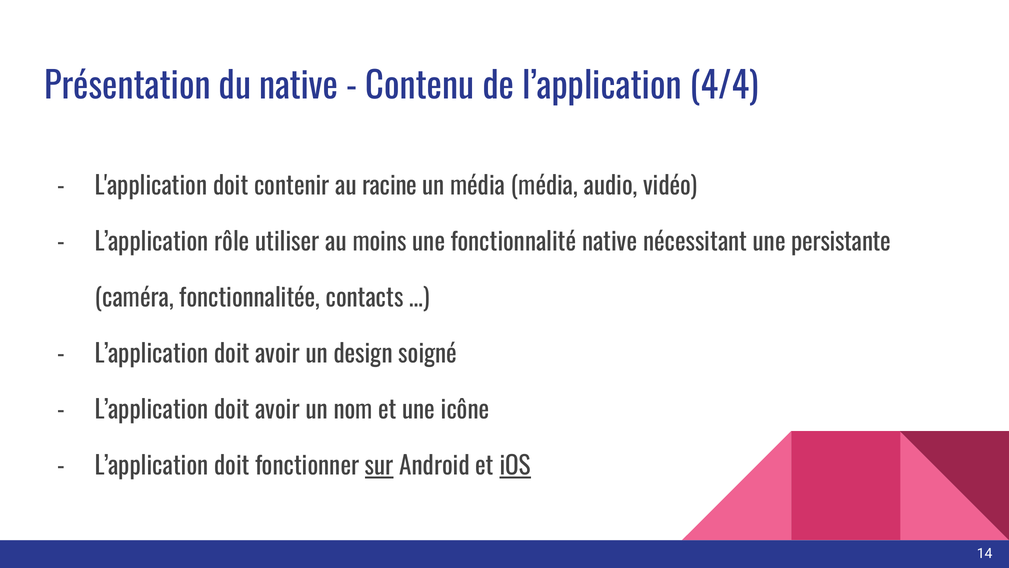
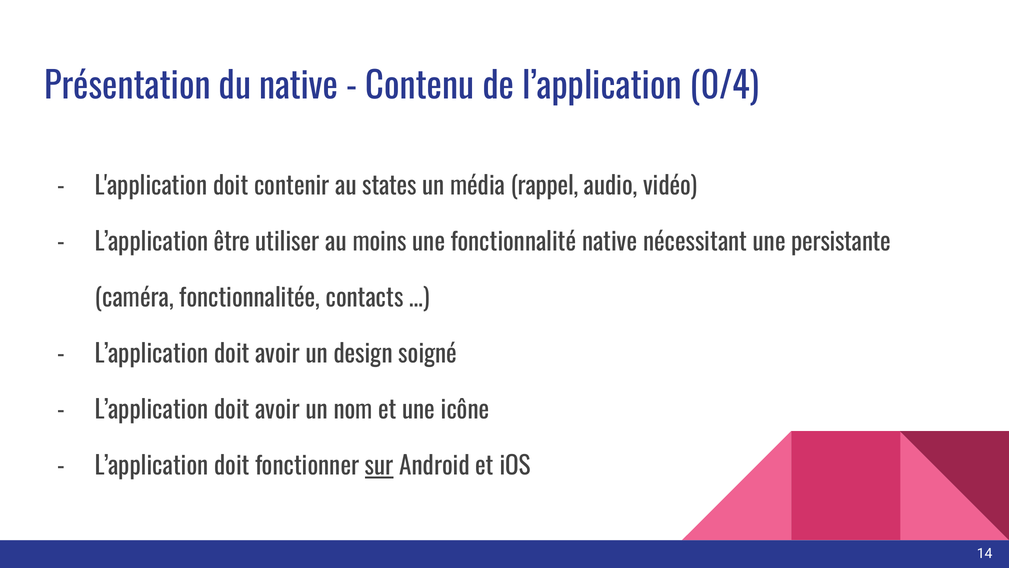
4/4: 4/4 -> 0/4
racine: racine -> states
média média: média -> rappel
rôle: rôle -> être
iOS underline: present -> none
